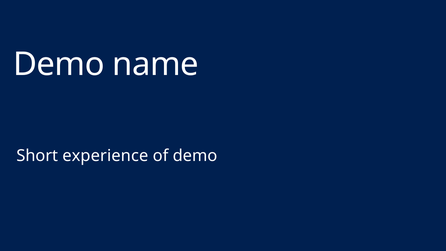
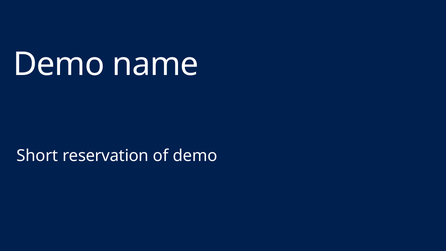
experience: experience -> reservation
